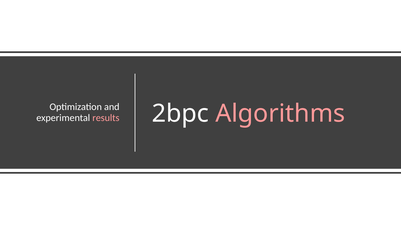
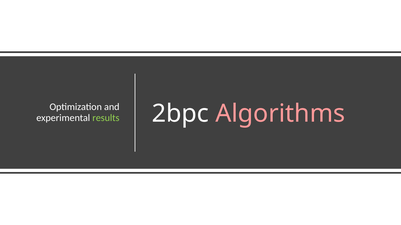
results colour: pink -> light green
